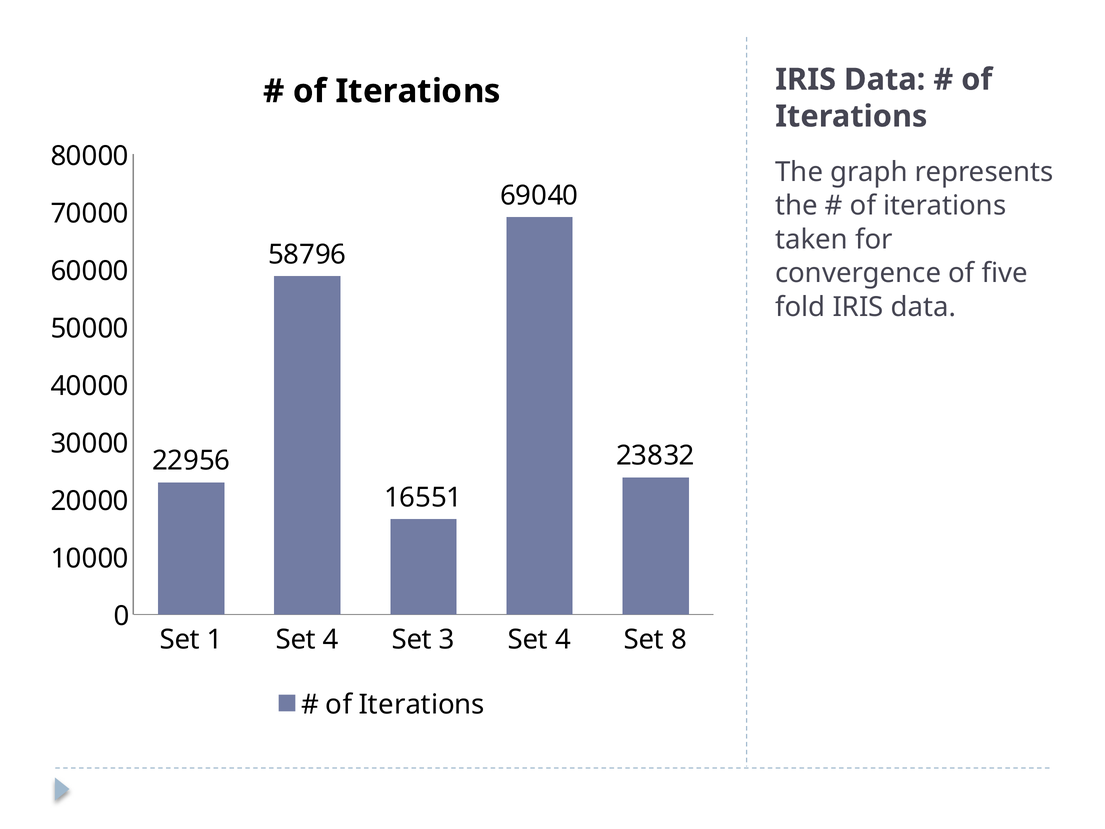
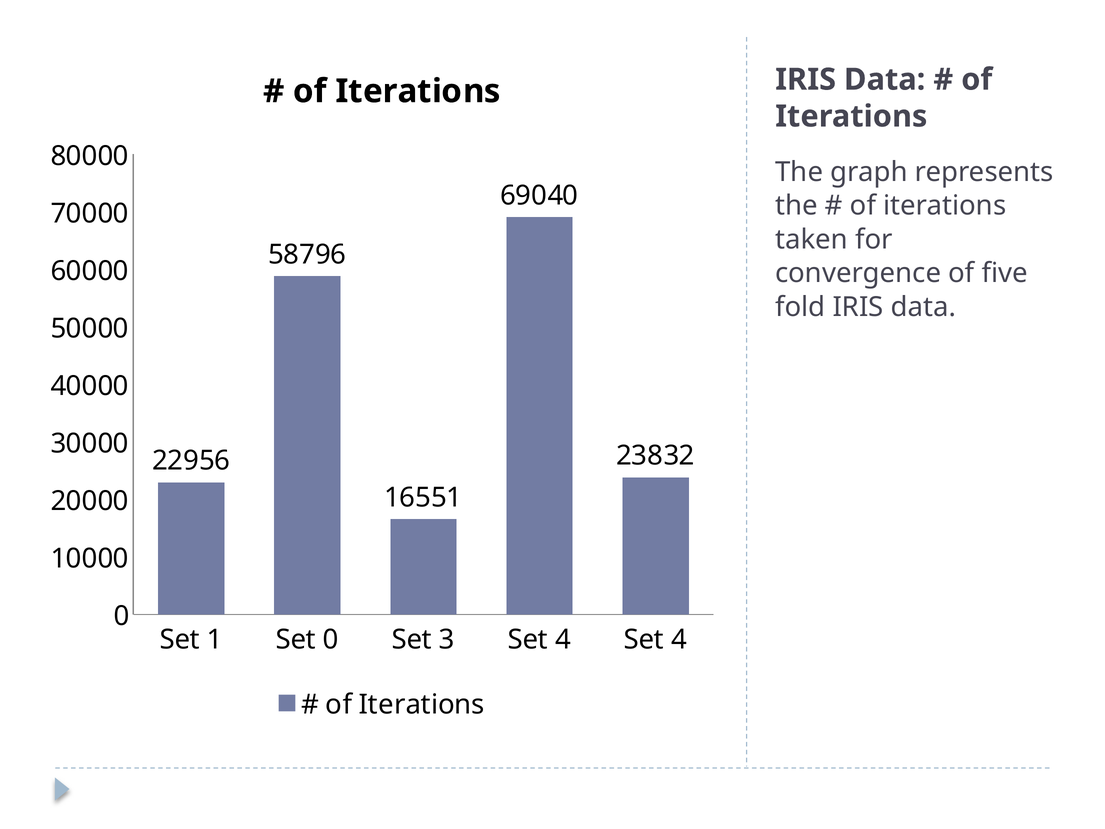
1 Set 4: 4 -> 0
4 Set 8: 8 -> 4
